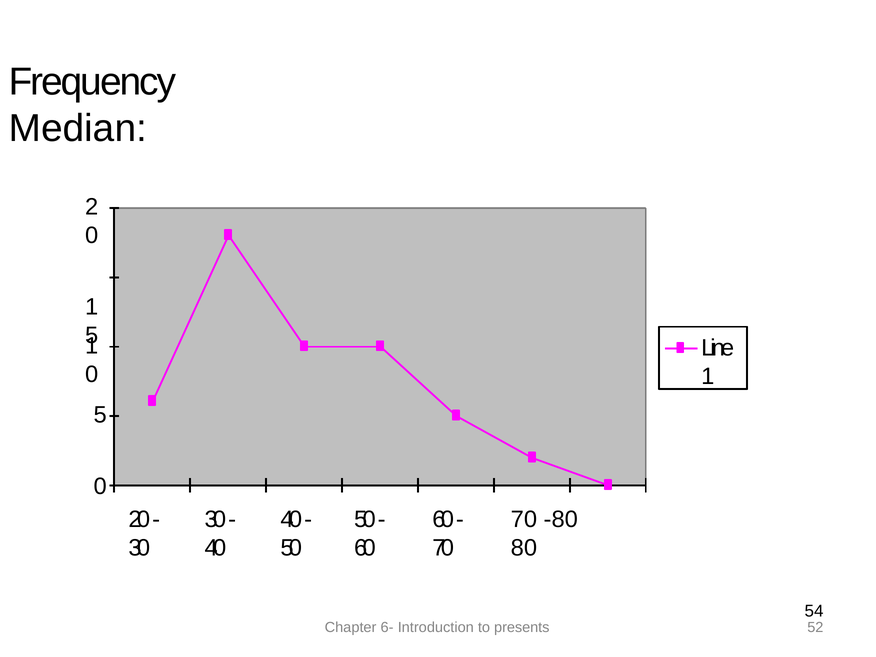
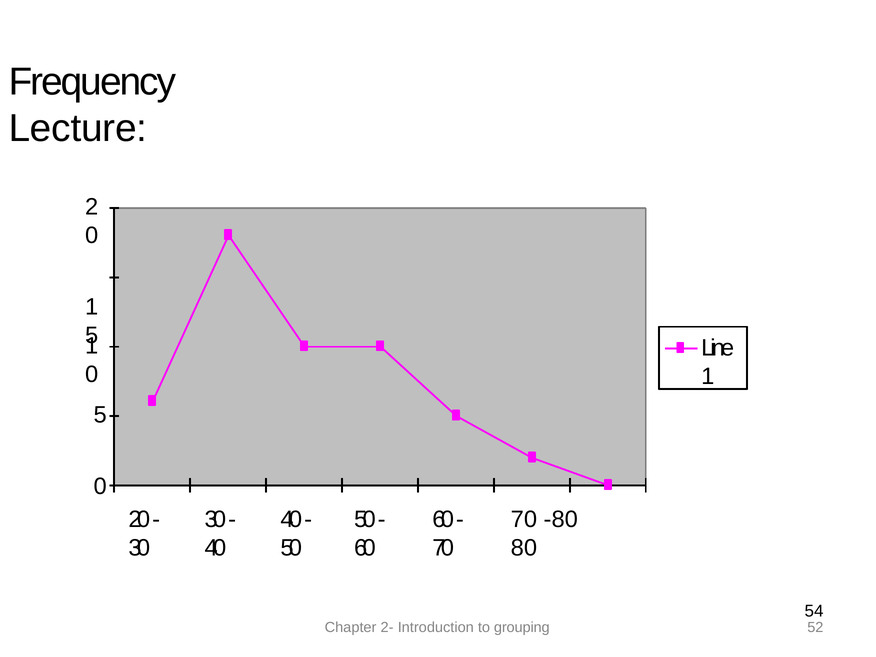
Median: Median -> Lecture
6-: 6- -> 2-
presents: presents -> grouping
